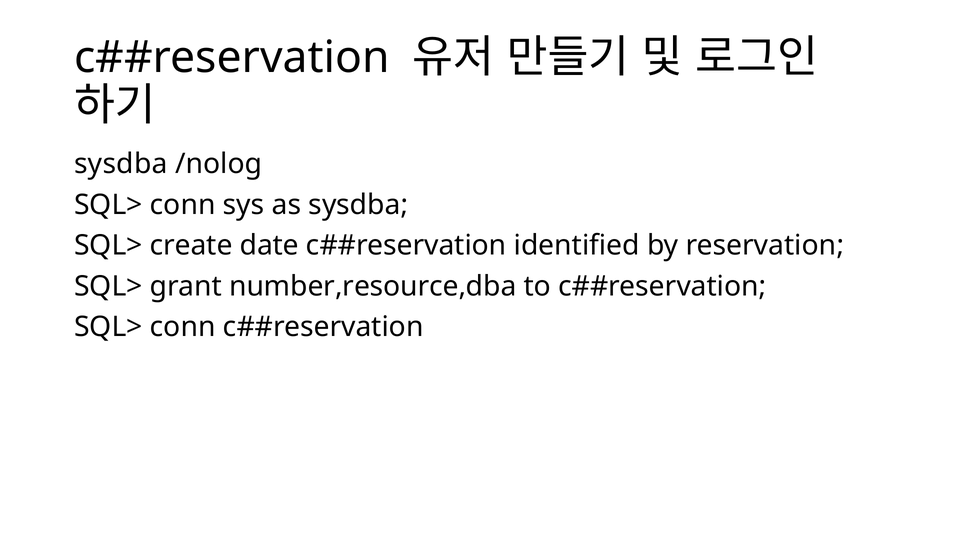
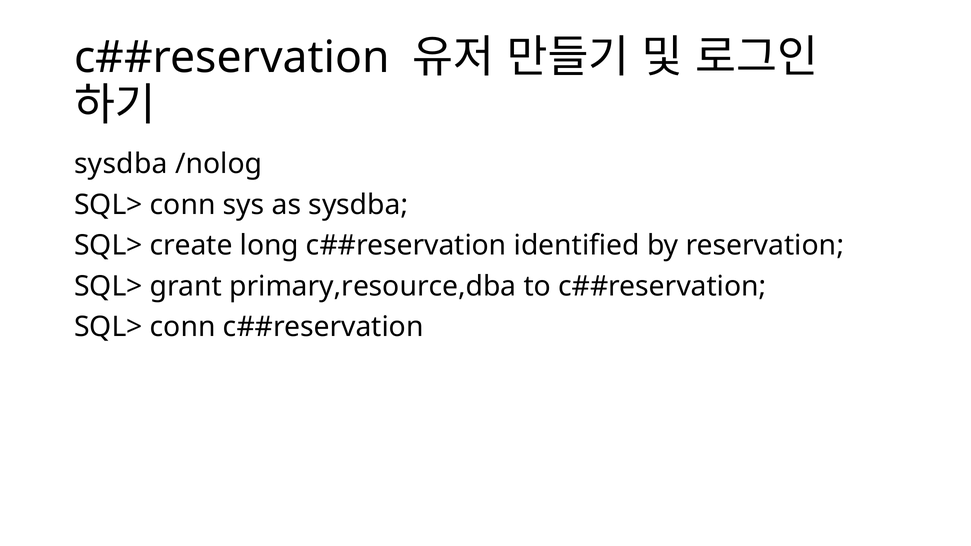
date: date -> long
number,resource,dba: number,resource,dba -> primary,resource,dba
